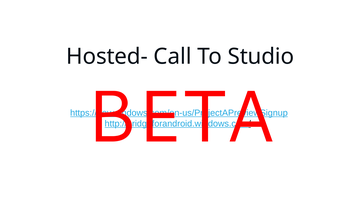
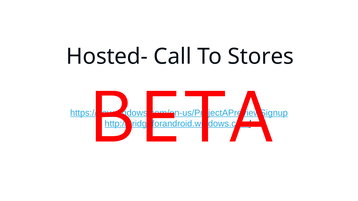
Studio: Studio -> Stores
